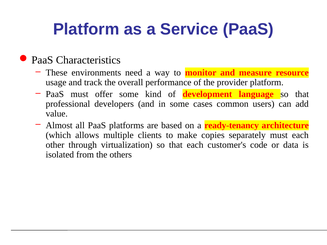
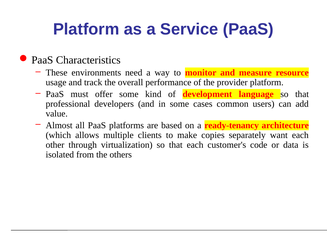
separately must: must -> want
